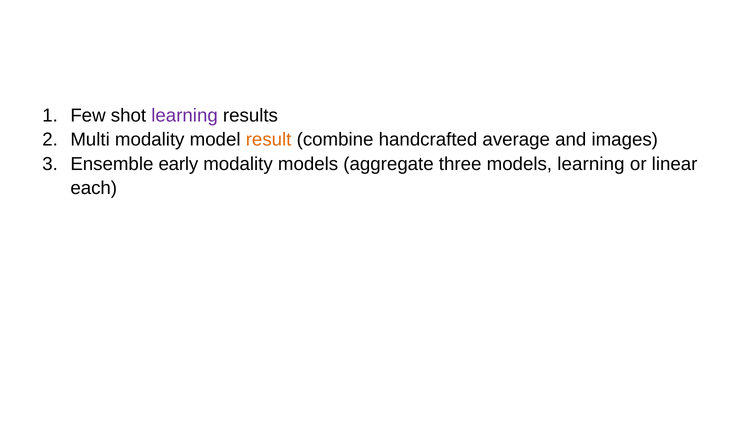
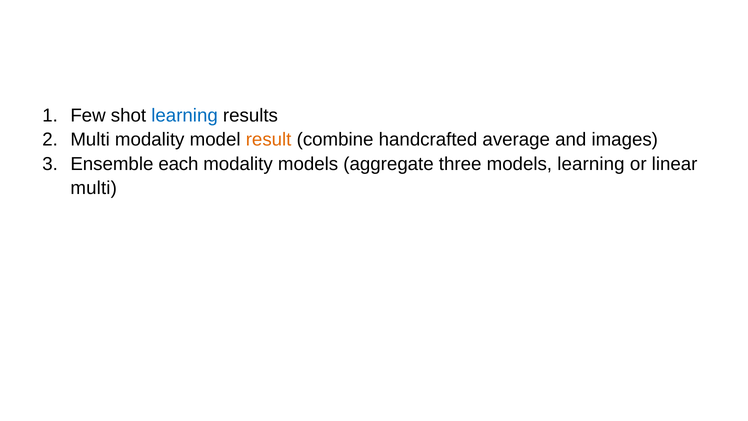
learning at (185, 116) colour: purple -> blue
early: early -> each
each at (94, 188): each -> multi
